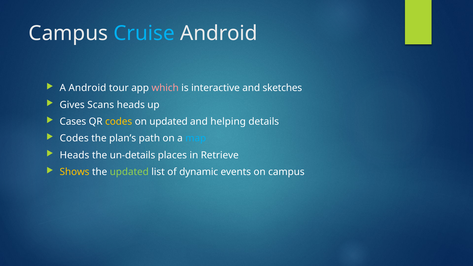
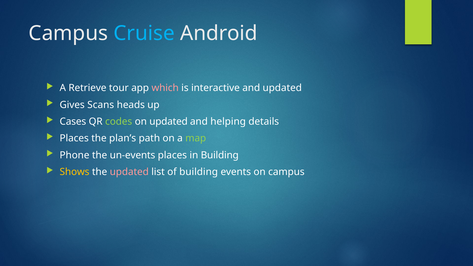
A Android: Android -> Retrieve
and sketches: sketches -> updated
codes at (119, 122) colour: yellow -> light green
Codes at (74, 138): Codes -> Places
map colour: light blue -> light green
Heads at (74, 155): Heads -> Phone
un-details: un-details -> un-events
in Retrieve: Retrieve -> Building
updated at (129, 172) colour: light green -> pink
of dynamic: dynamic -> building
